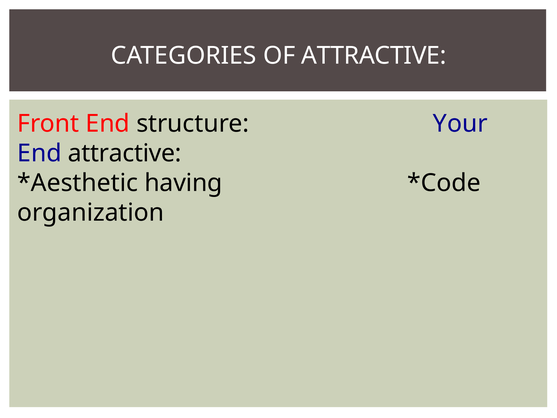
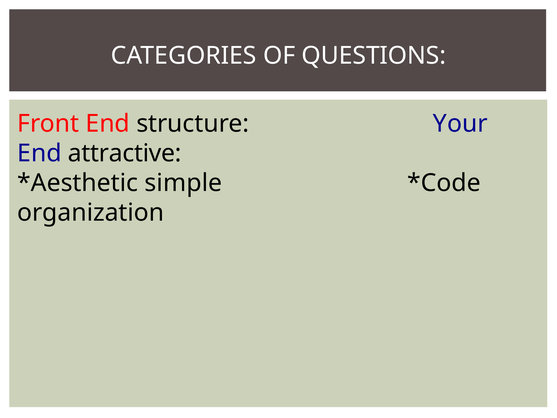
OF ATTRACTIVE: ATTRACTIVE -> QUESTIONS
having: having -> simple
